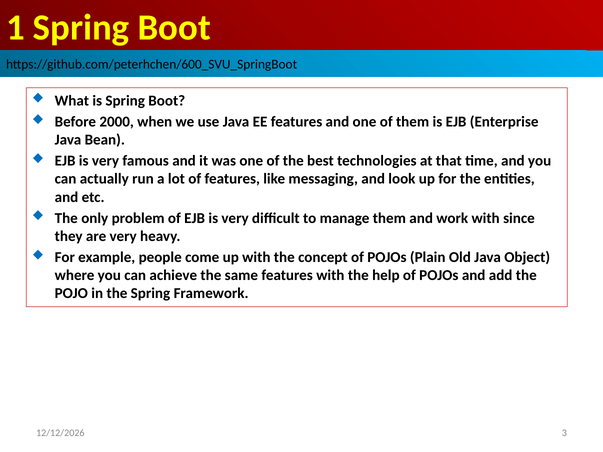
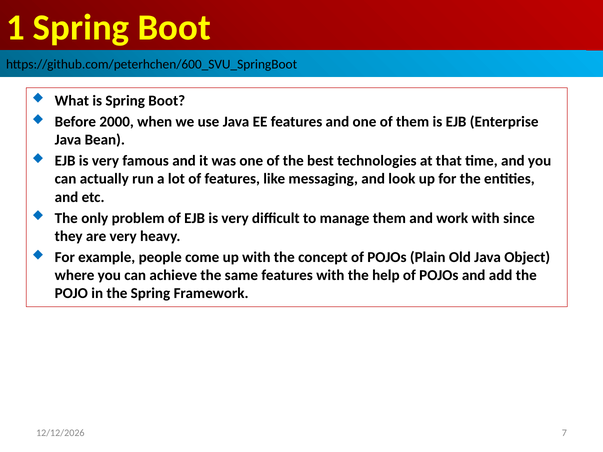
3: 3 -> 7
